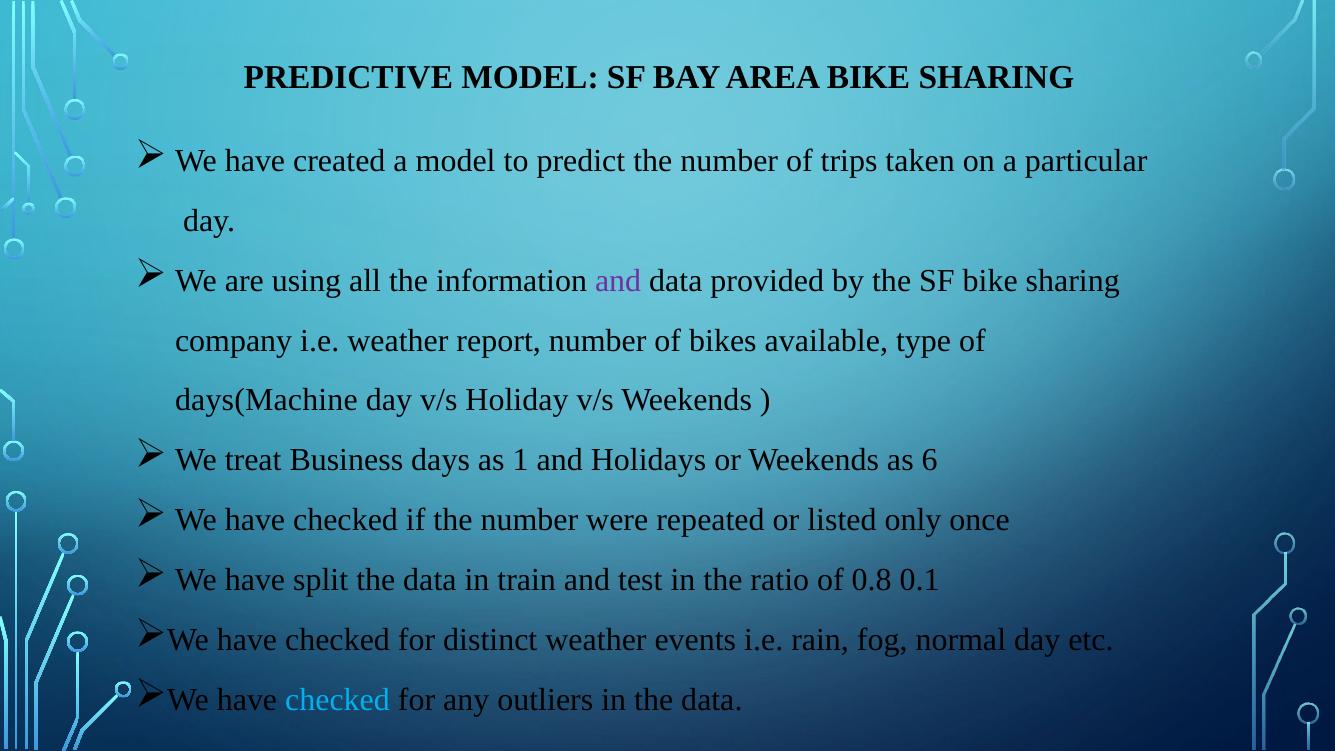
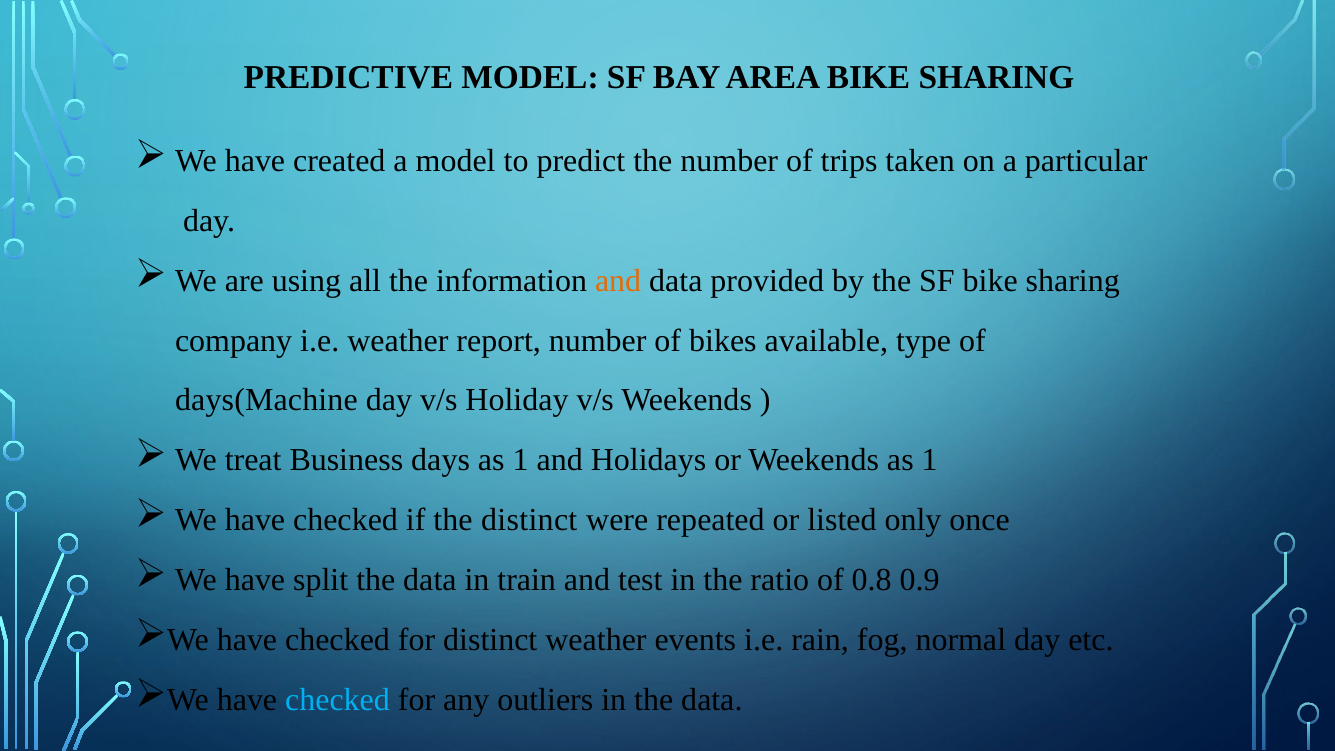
and at (618, 281) colour: purple -> orange
Weekends as 6: 6 -> 1
if the number: number -> distinct
0.1: 0.1 -> 0.9
